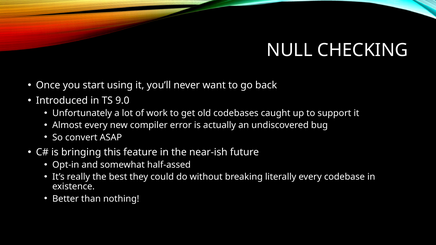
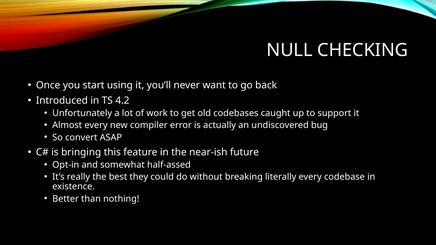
9.0: 9.0 -> 4.2
